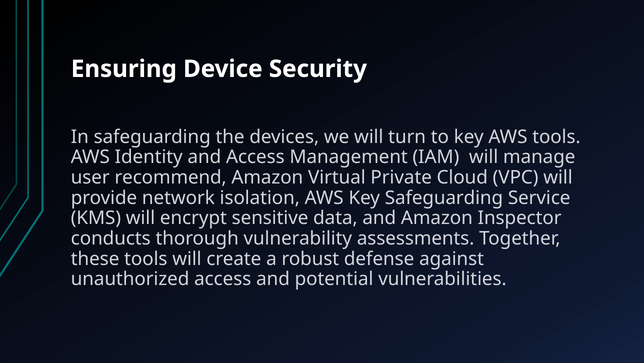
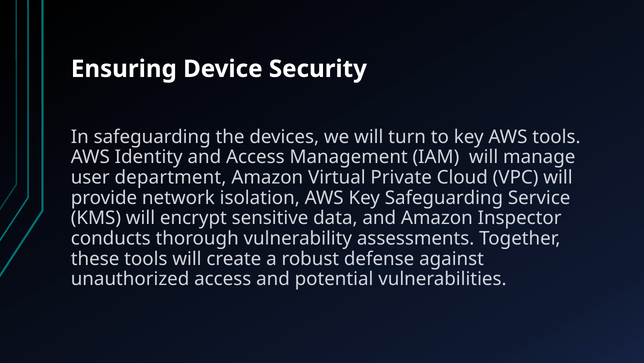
recommend: recommend -> department
